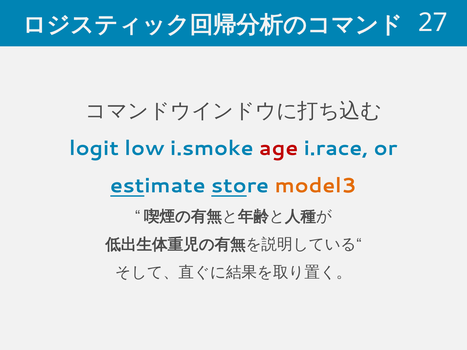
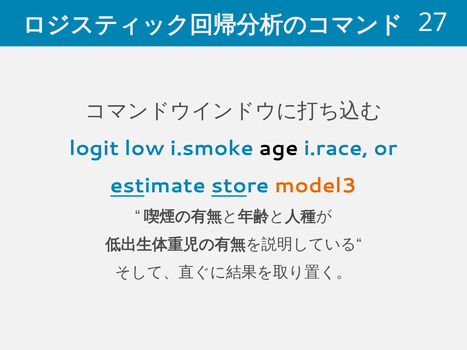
age colour: red -> black
